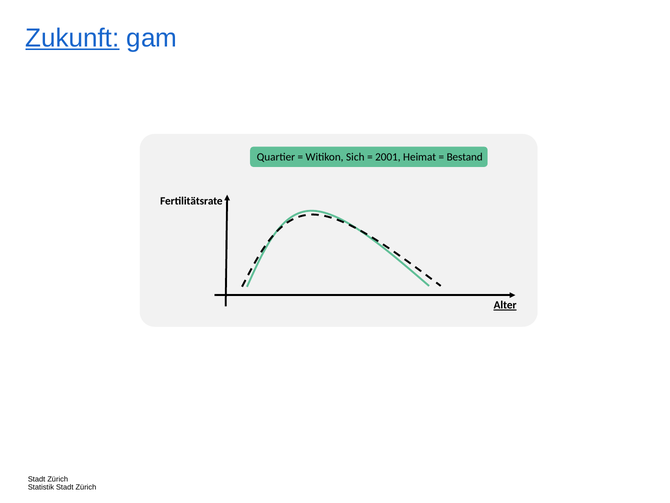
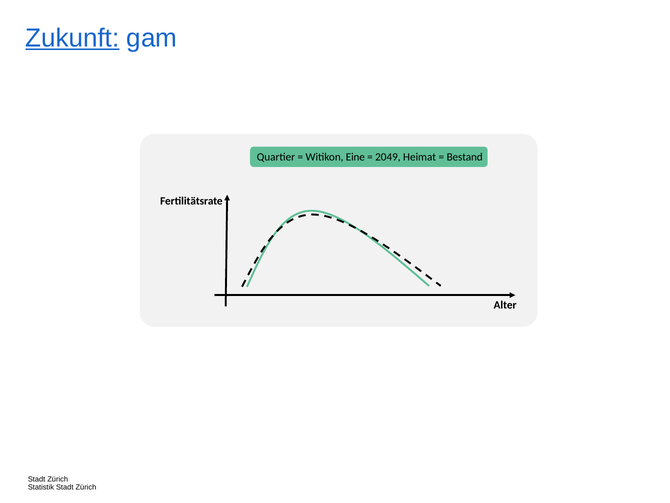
Sich: Sich -> Eine
2001: 2001 -> 2049
Alter underline: present -> none
